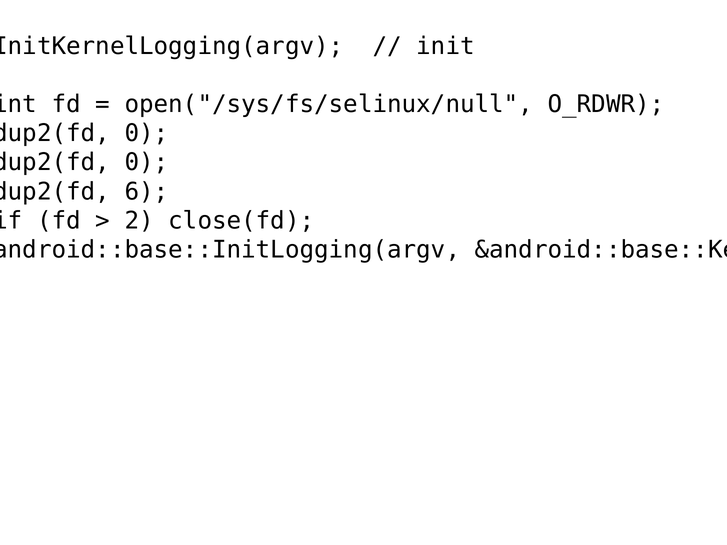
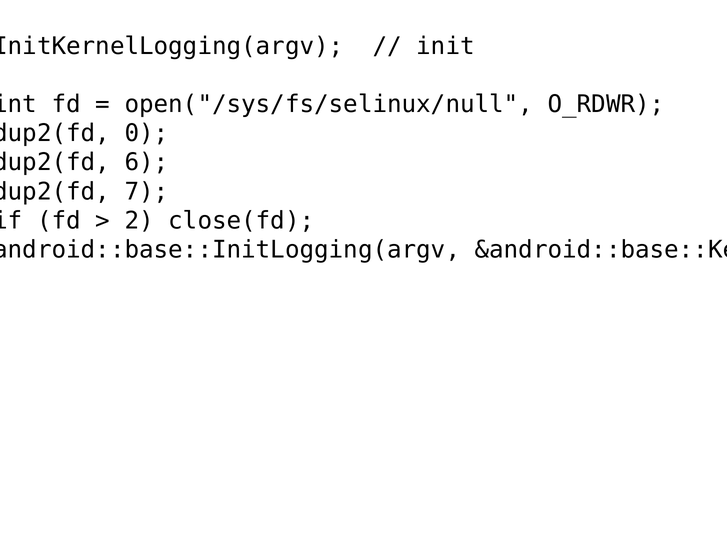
0 at (146, 163): 0 -> 6
6: 6 -> 7
